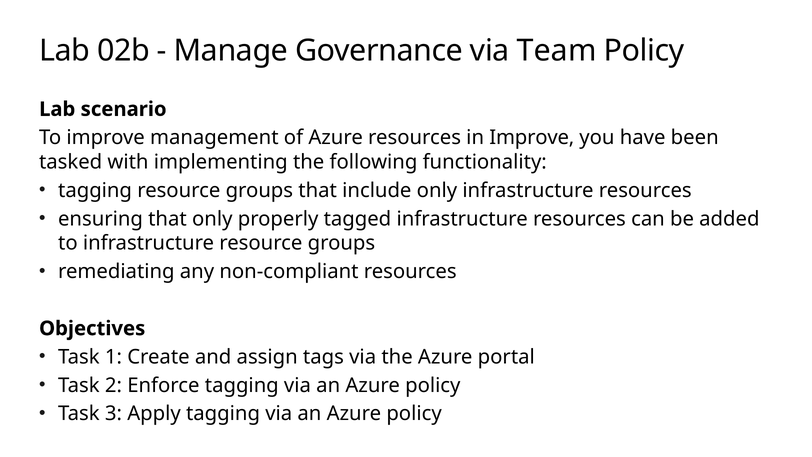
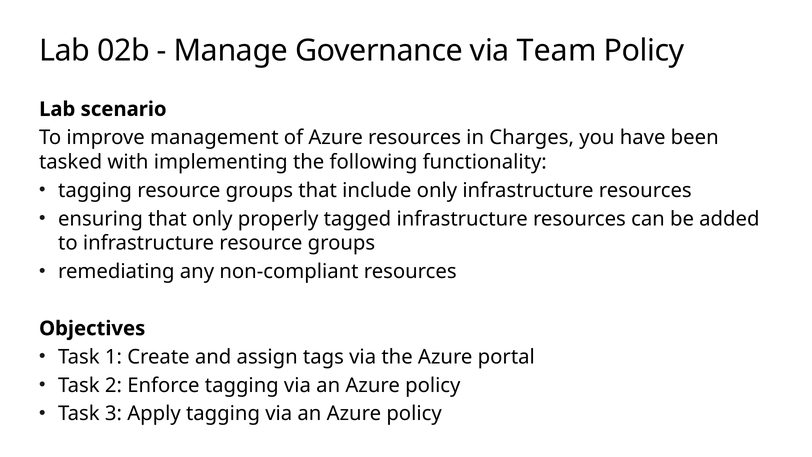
in Improve: Improve -> Charges
